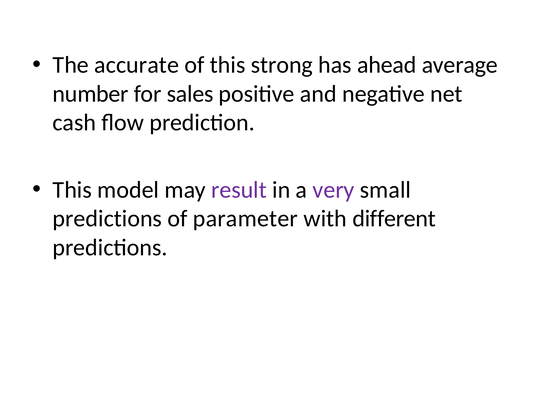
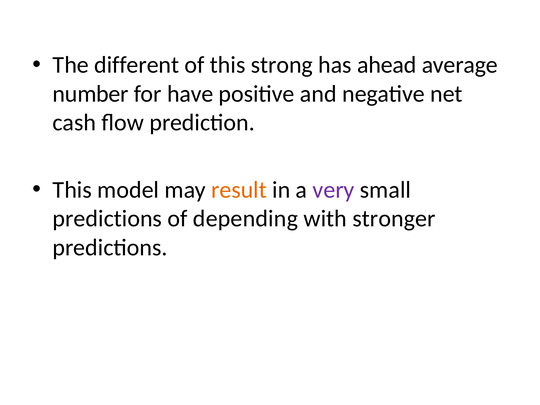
accurate: accurate -> different
sales: sales -> have
result colour: purple -> orange
parameter: parameter -> depending
different: different -> stronger
